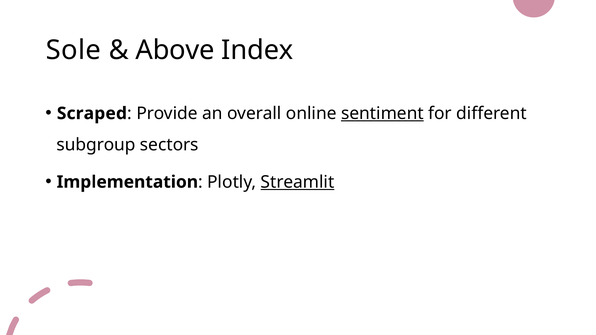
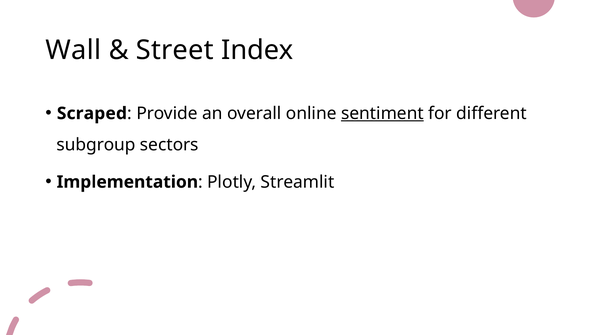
Sole: Sole -> Wall
Above: Above -> Street
Streamlit underline: present -> none
